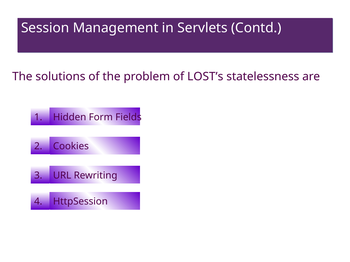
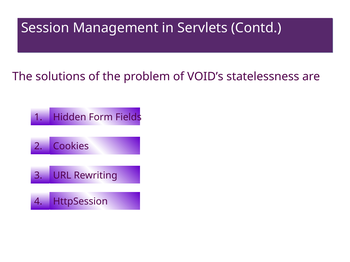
LOST’s: LOST’s -> VOID’s
